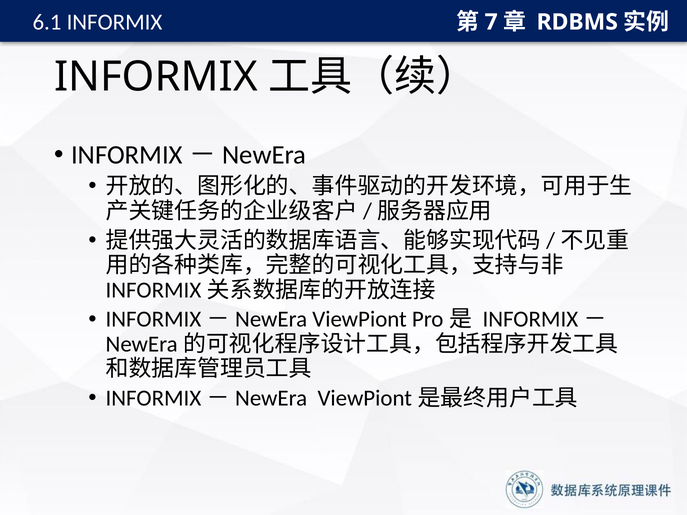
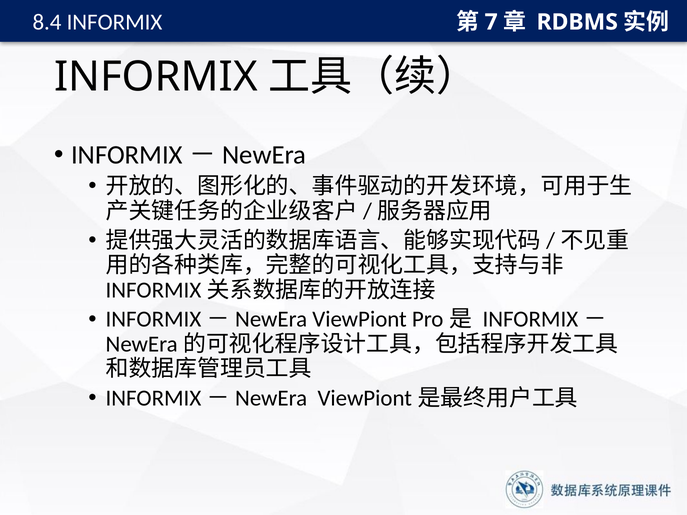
6.1: 6.1 -> 8.4
